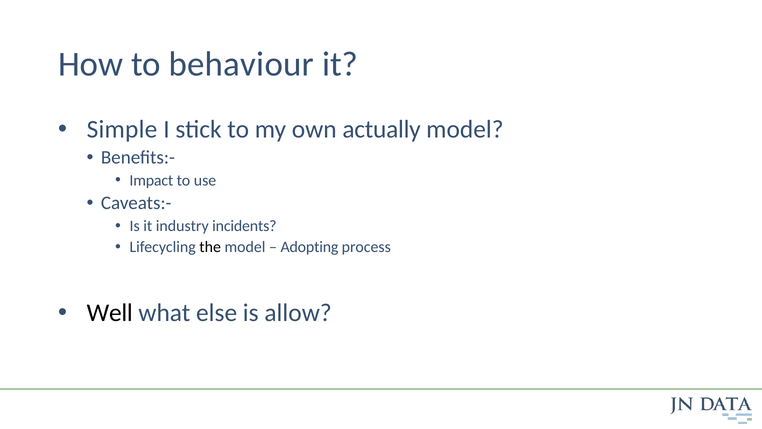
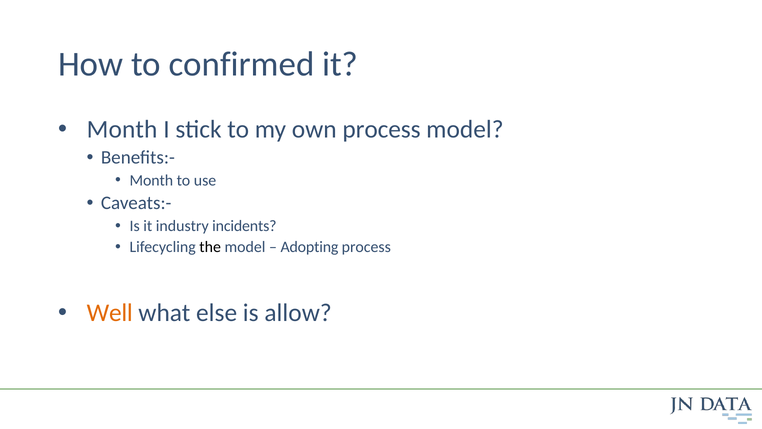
behaviour: behaviour -> confirmed
Simple at (122, 129): Simple -> Month
own actually: actually -> process
Impact at (151, 180): Impact -> Month
Well colour: black -> orange
